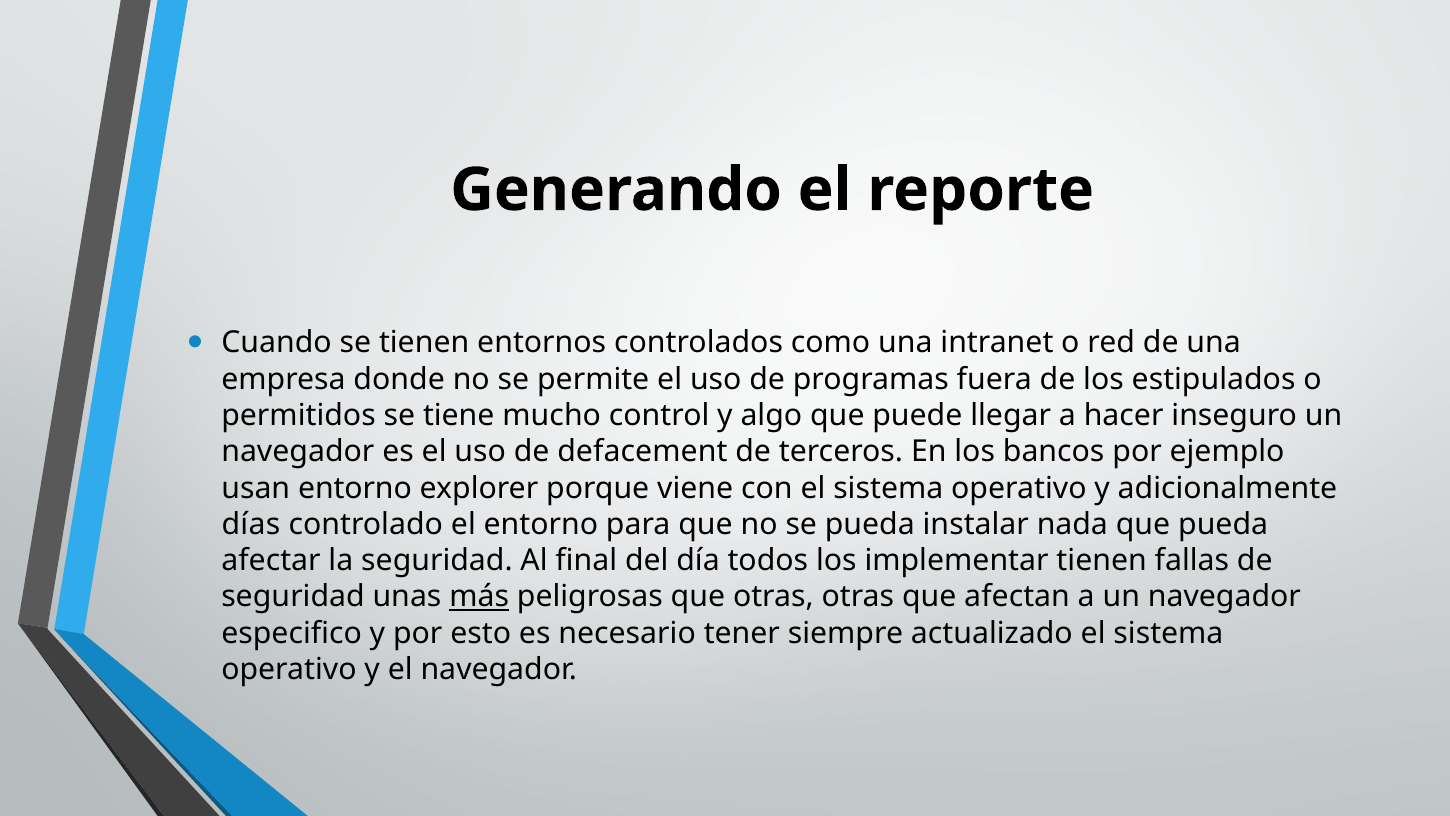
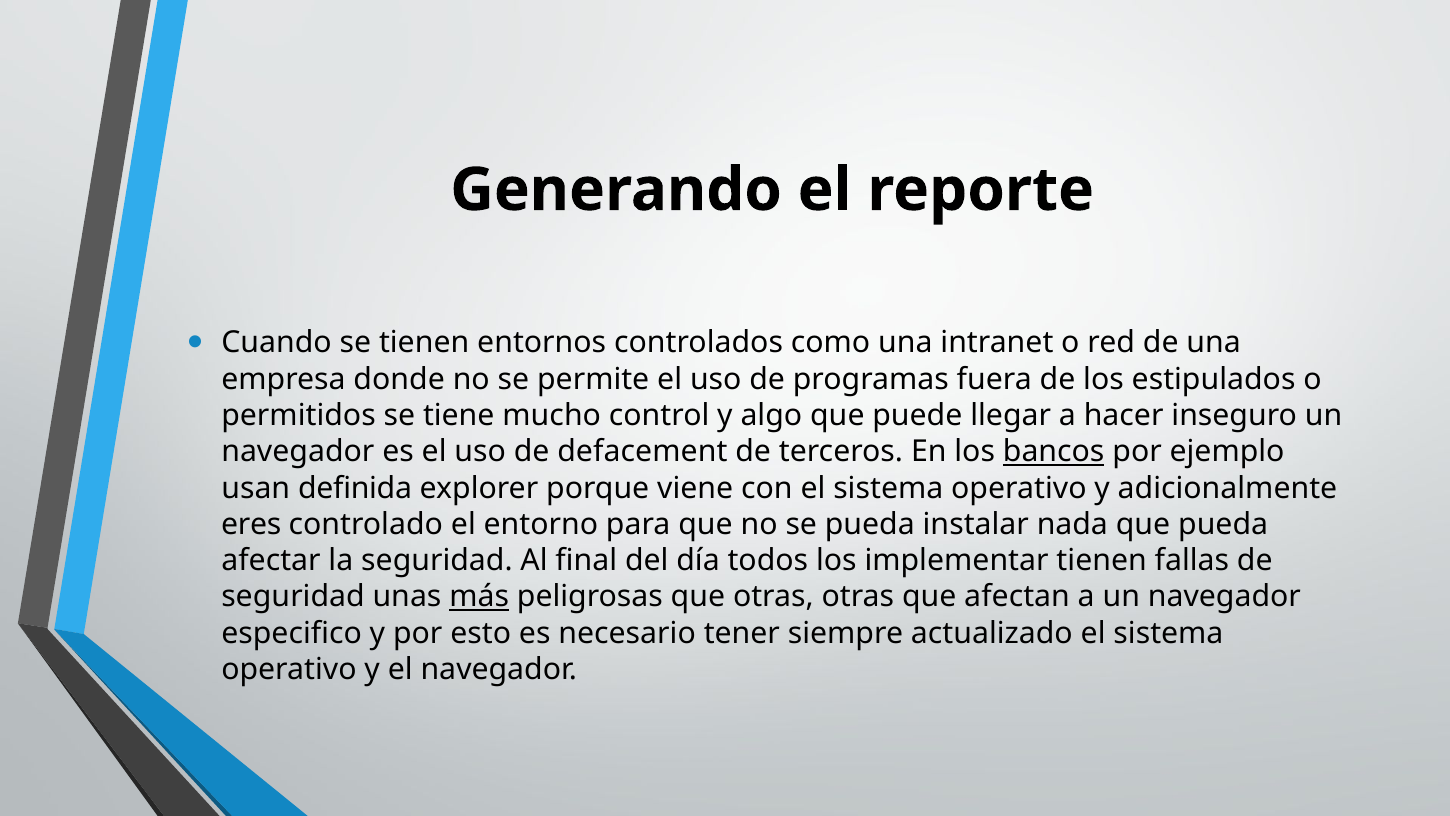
bancos underline: none -> present
usan entorno: entorno -> definida
días: días -> eres
